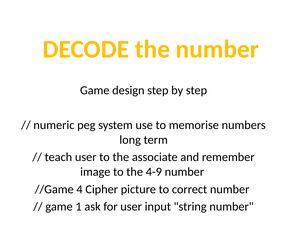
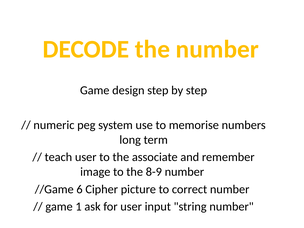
4-9: 4-9 -> 8-9
4: 4 -> 6
